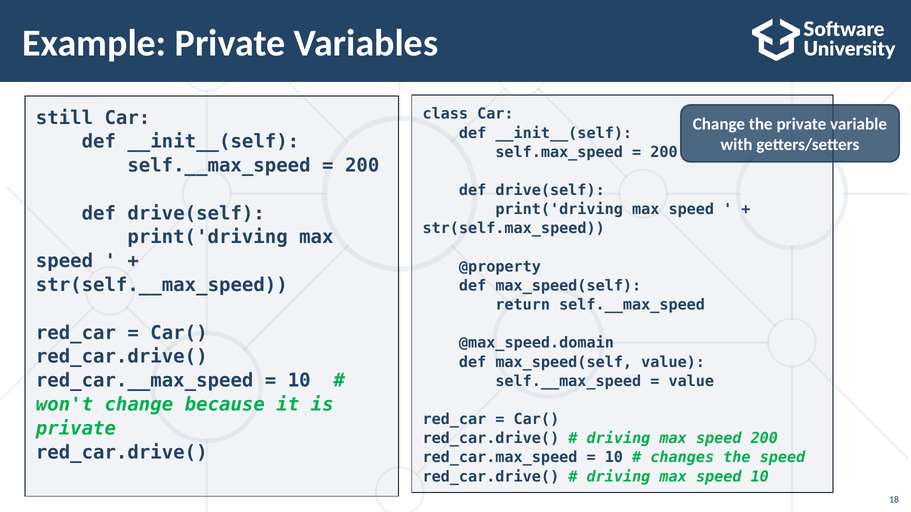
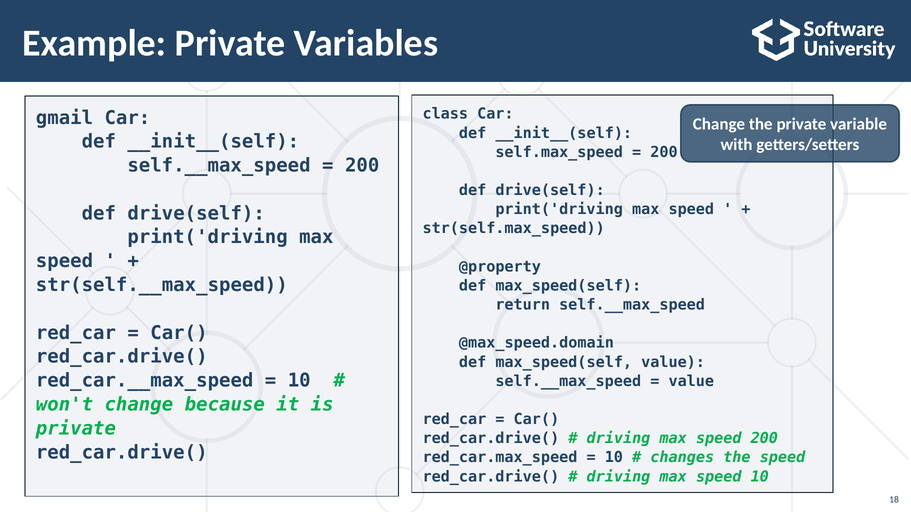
still: still -> gmail
